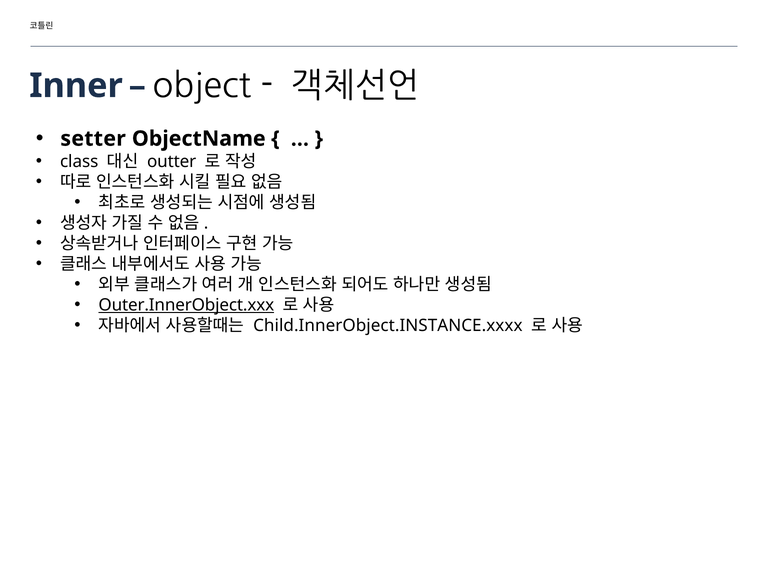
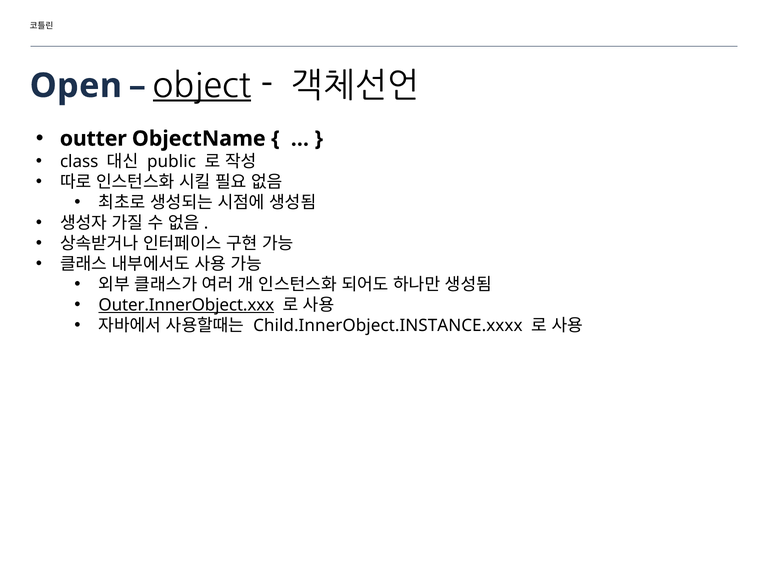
Inner: Inner -> Open
object underline: none -> present
setter: setter -> outter
outter: outter -> public
